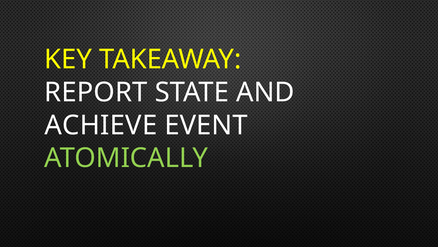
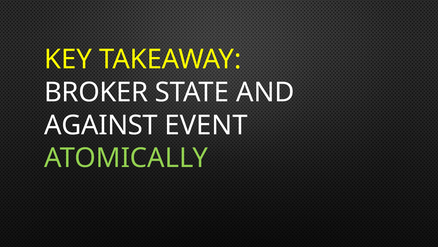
REPORT: REPORT -> BROKER
ACHIEVE: ACHIEVE -> AGAINST
